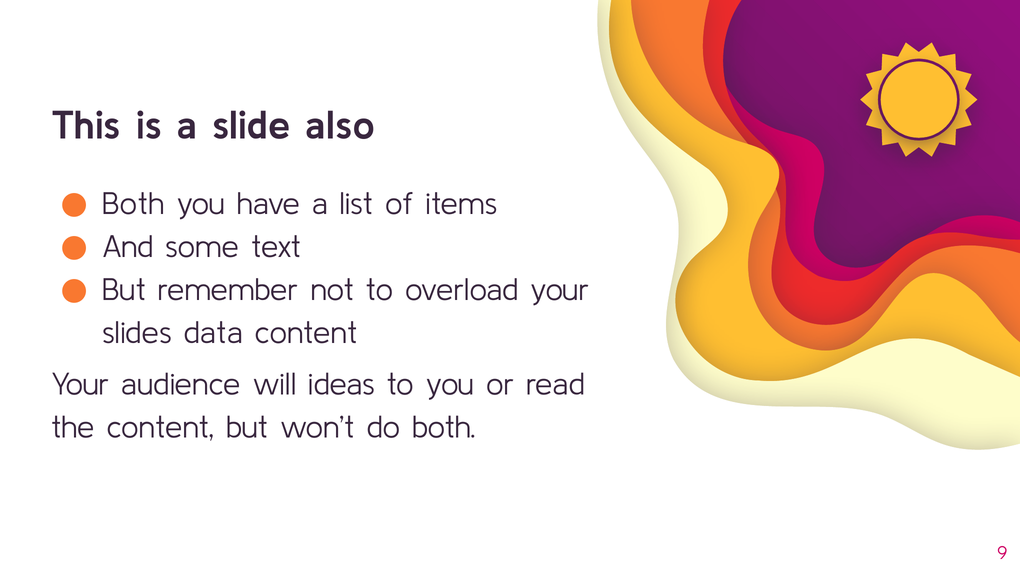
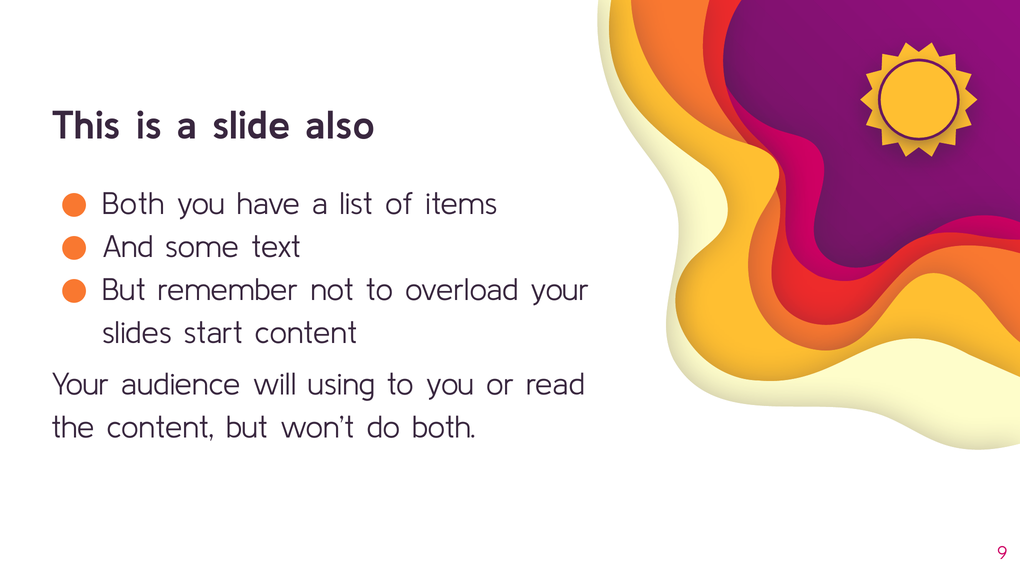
data: data -> start
ideas: ideas -> using
